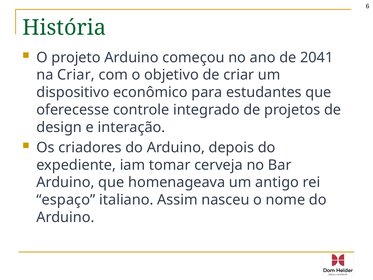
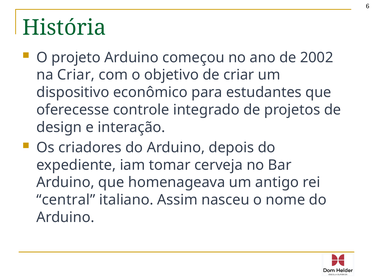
2041: 2041 -> 2002
espaço: espaço -> central
